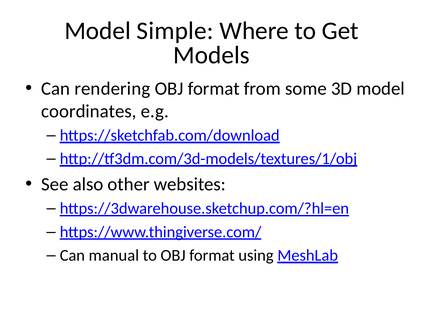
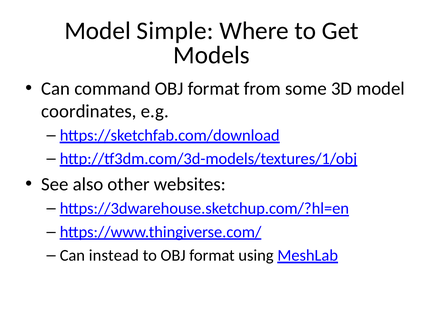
rendering: rendering -> command
manual: manual -> instead
